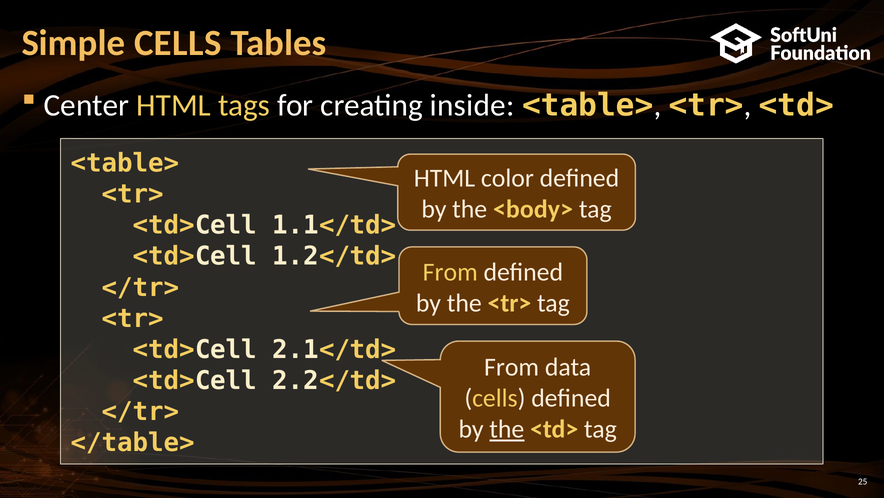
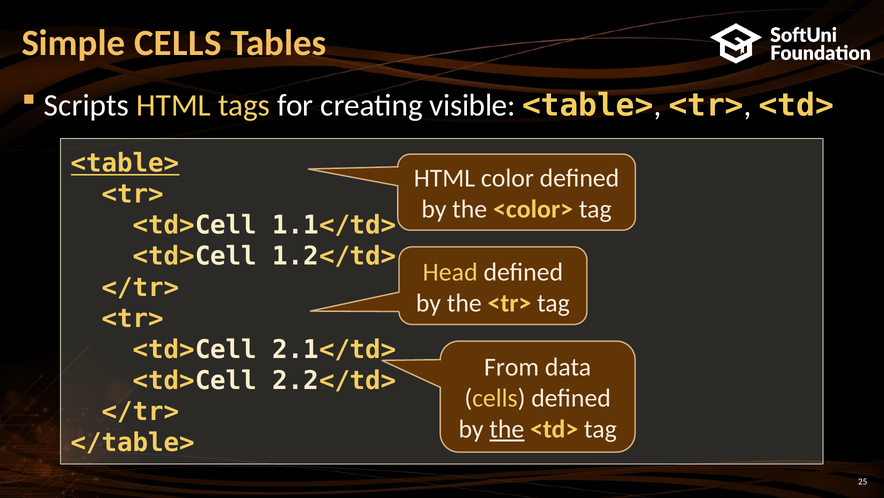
Center: Center -> Scripts
inside: inside -> visible
<table> at (125, 163) underline: none -> present
<body>: <body> -> <color>
From at (450, 272): From -> Head
